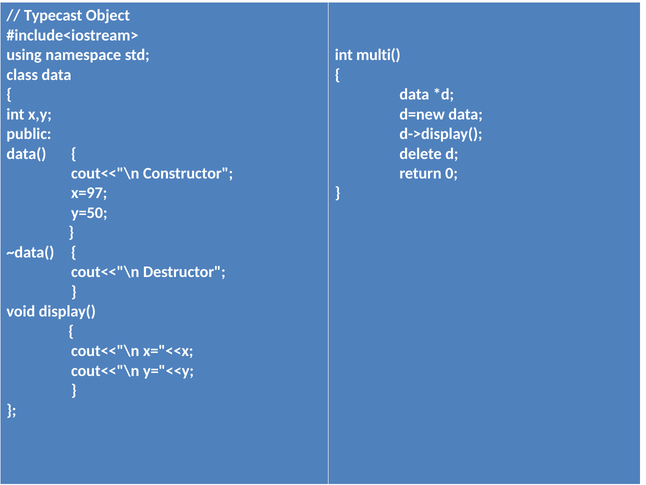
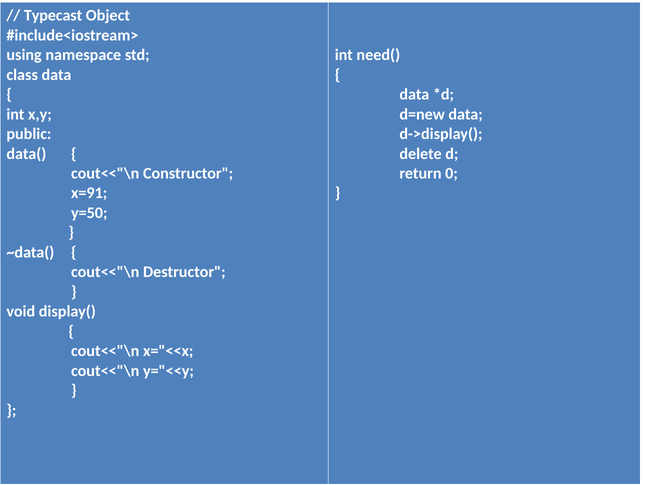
multi(: multi( -> need(
x=97: x=97 -> x=91
